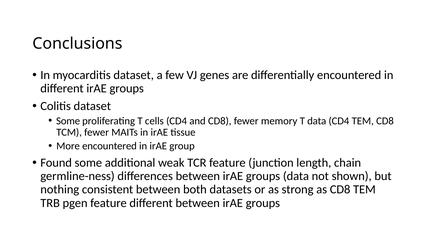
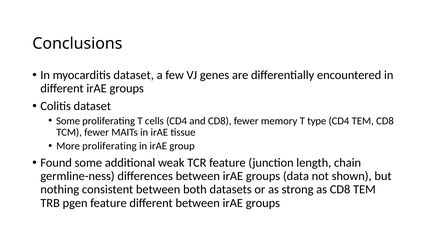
T data: data -> type
More encountered: encountered -> proliferating
